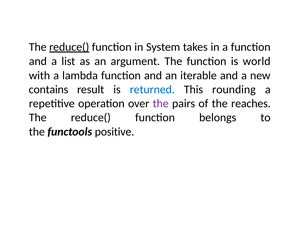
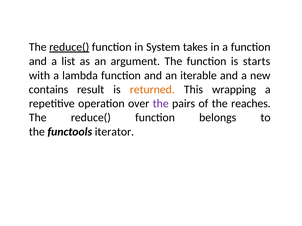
world: world -> starts
returned colour: blue -> orange
rounding: rounding -> wrapping
positive: positive -> iterator
